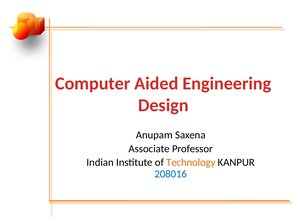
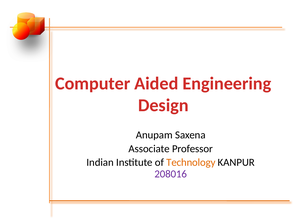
208016 colour: blue -> purple
